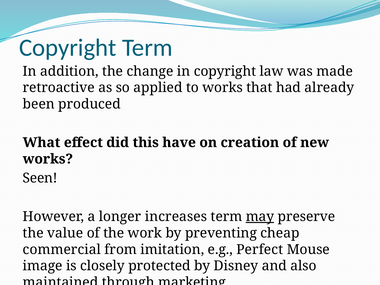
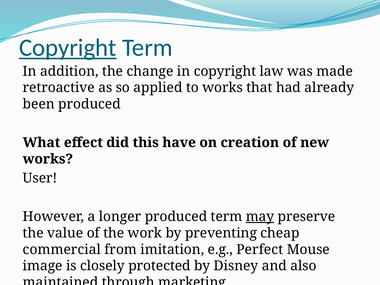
Copyright at (68, 48) underline: none -> present
Seen: Seen -> User
longer increases: increases -> produced
